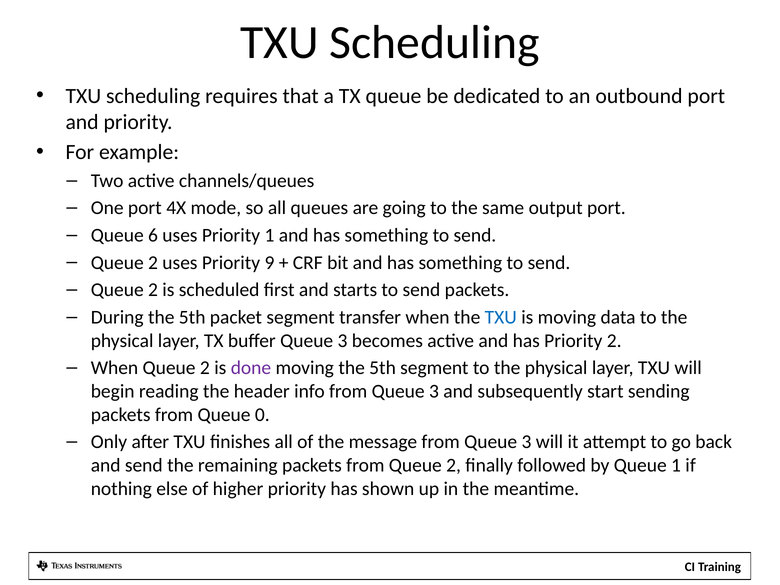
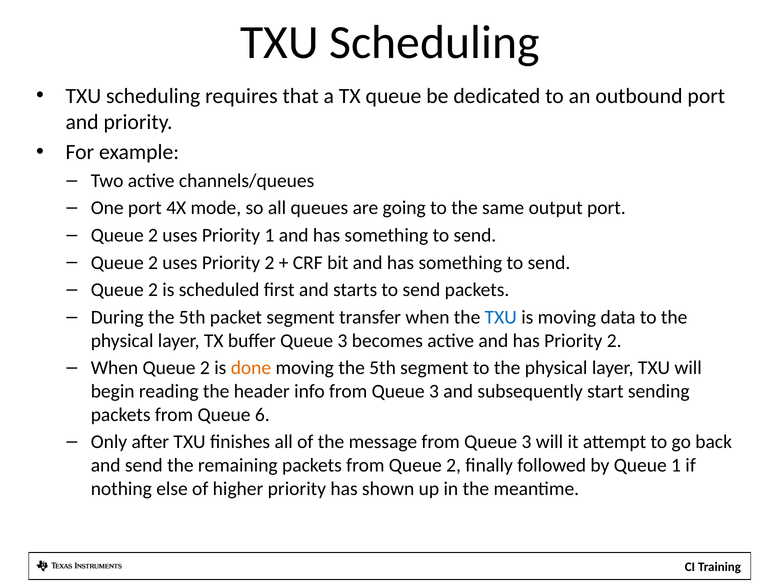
6 at (153, 235): 6 -> 2
uses Priority 9: 9 -> 2
done colour: purple -> orange
0: 0 -> 6
